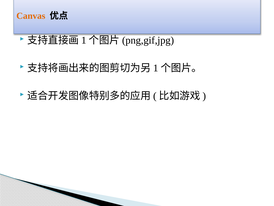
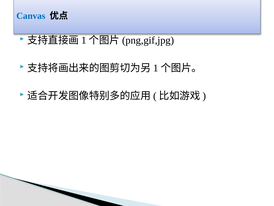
Canvas colour: orange -> blue
